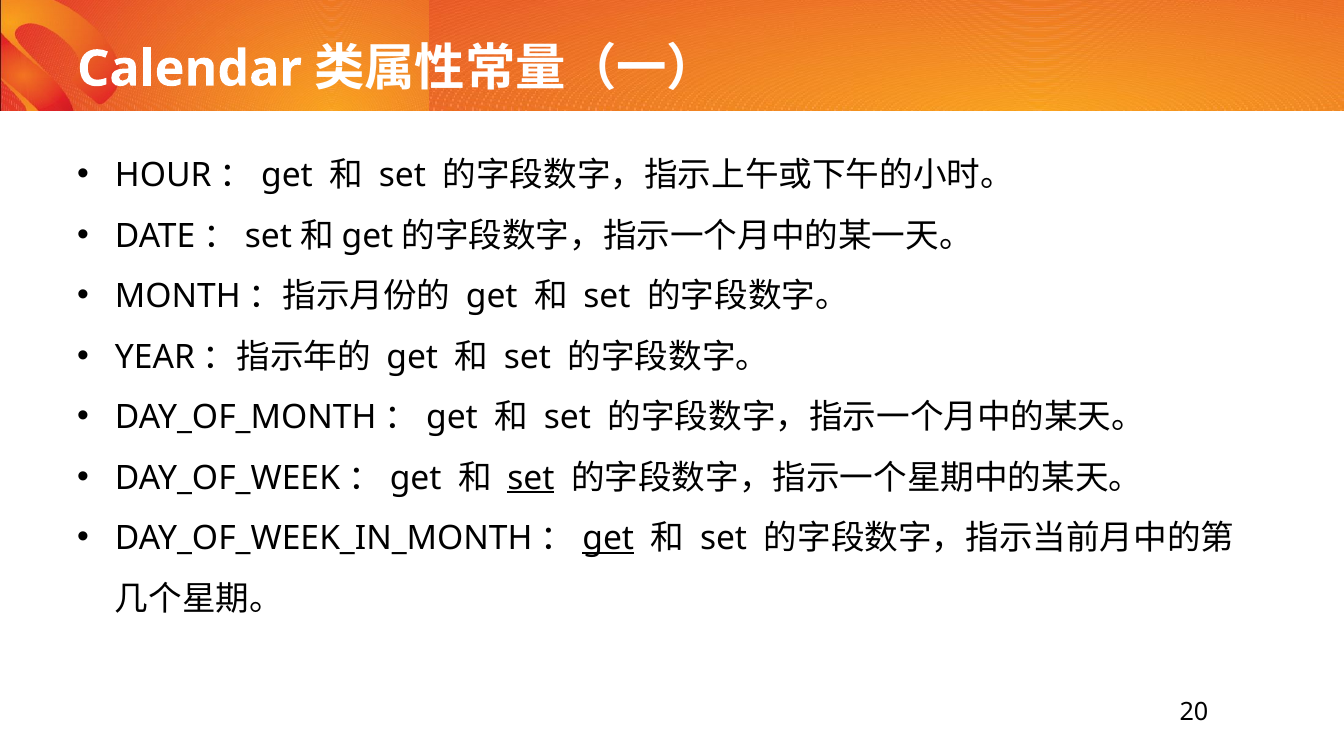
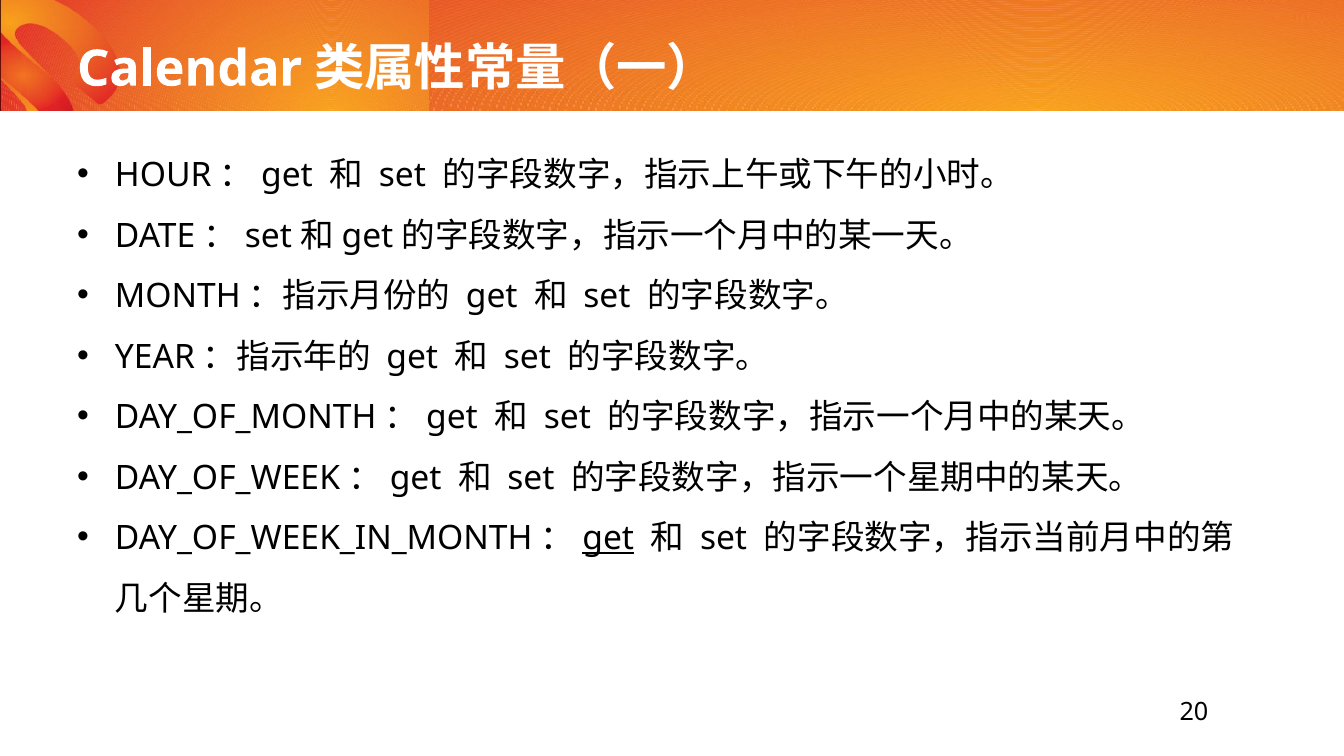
set at (531, 478) underline: present -> none
